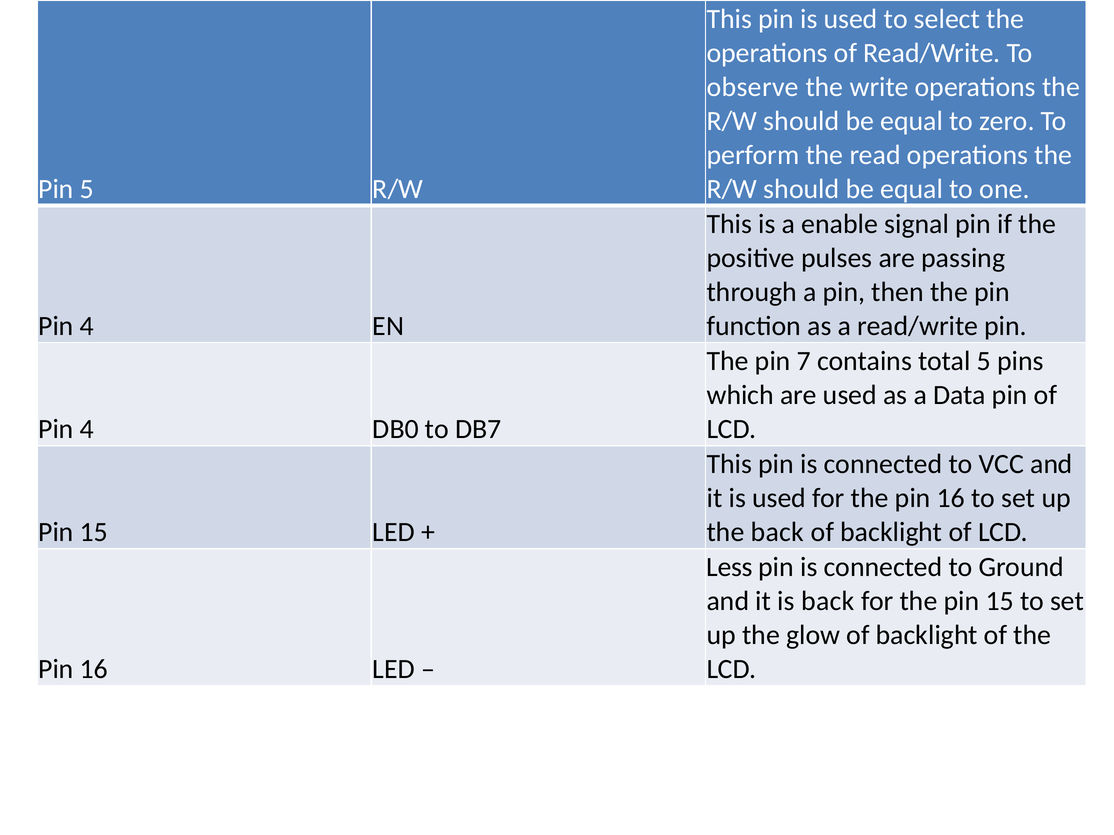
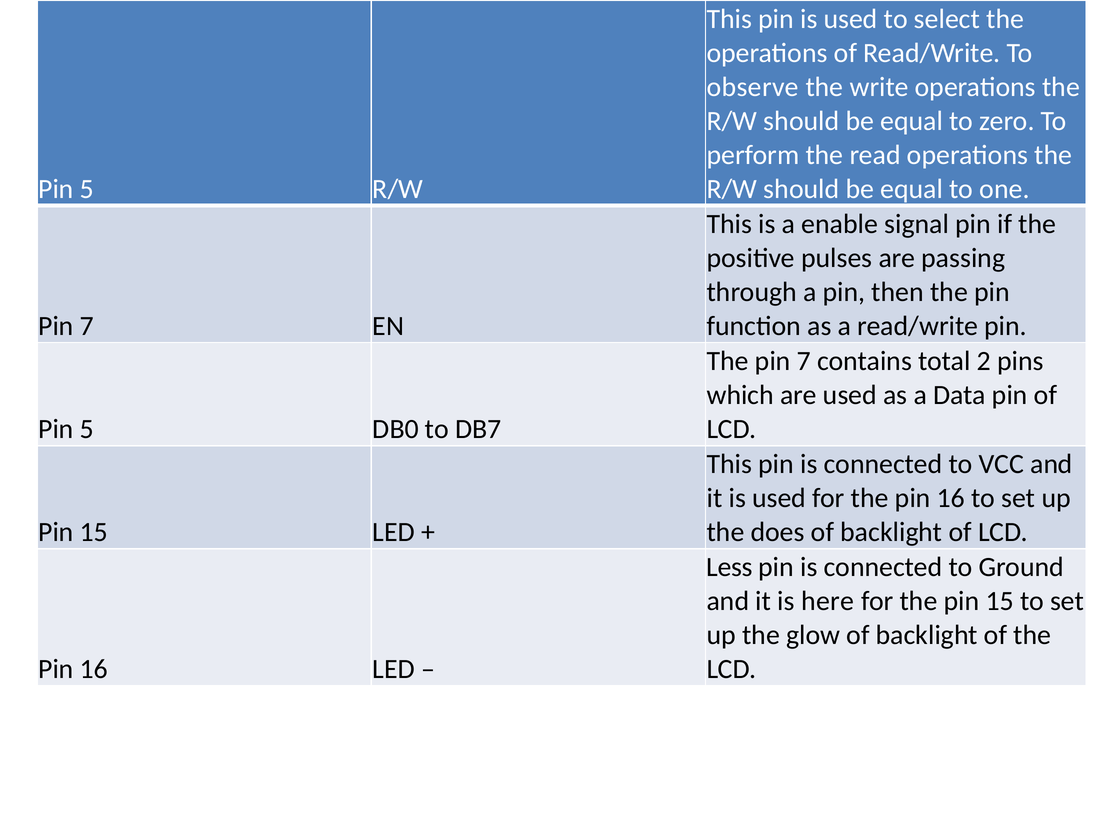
4 at (87, 326): 4 -> 7
total 5: 5 -> 2
4 at (87, 429): 4 -> 5
the back: back -> does
is back: back -> here
